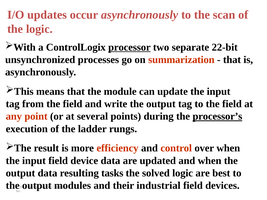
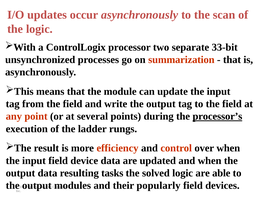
processor underline: present -> none
22-bit: 22-bit -> 33-bit
best: best -> able
industrial: industrial -> popularly
